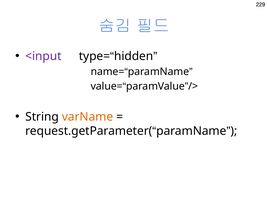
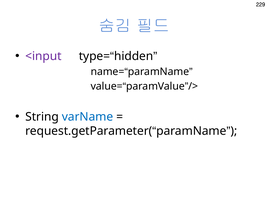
varName colour: orange -> blue
